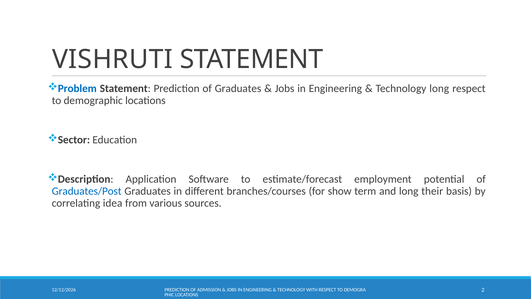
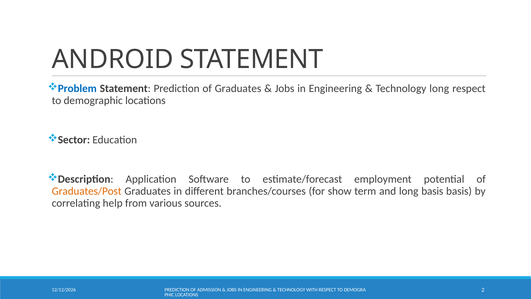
VISHRUTI: VISHRUTI -> ANDROID
Graduates/Post colour: blue -> orange
long their: their -> basis
idea: idea -> help
